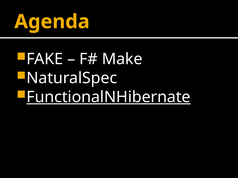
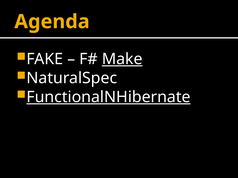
Make underline: none -> present
